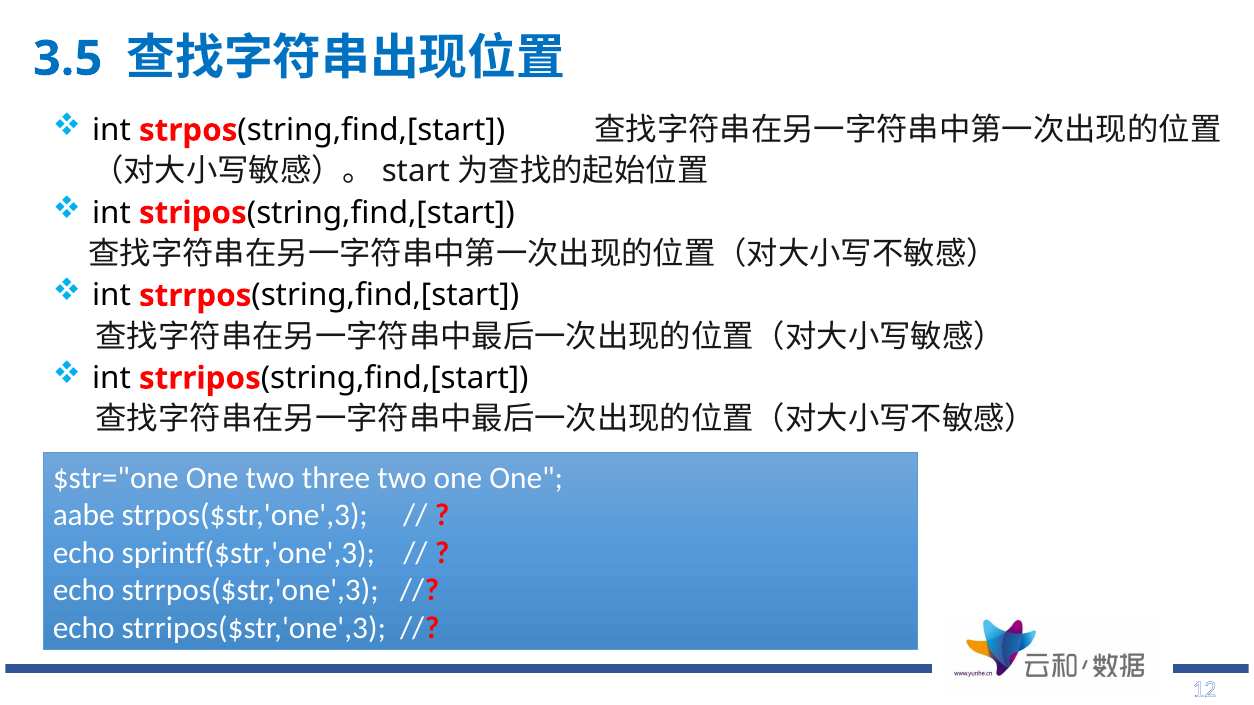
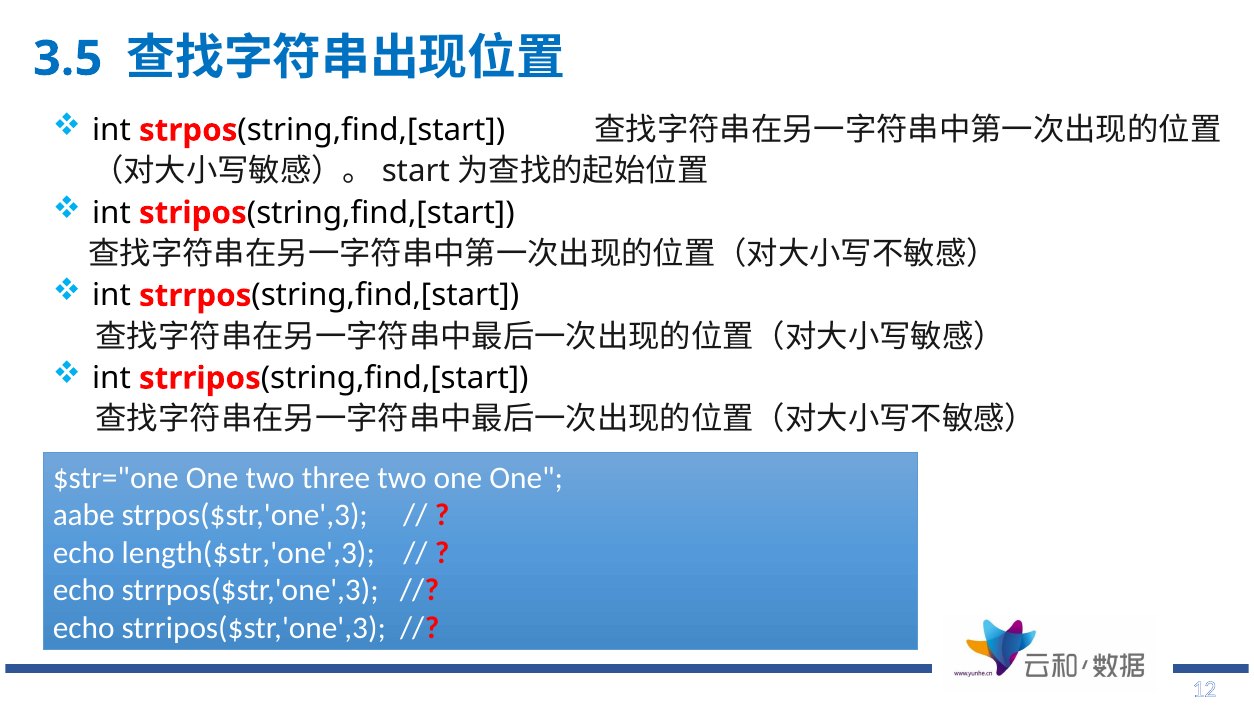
sprintf($str,'one',3: sprintf($str,'one',3 -> length($str,'one',3
